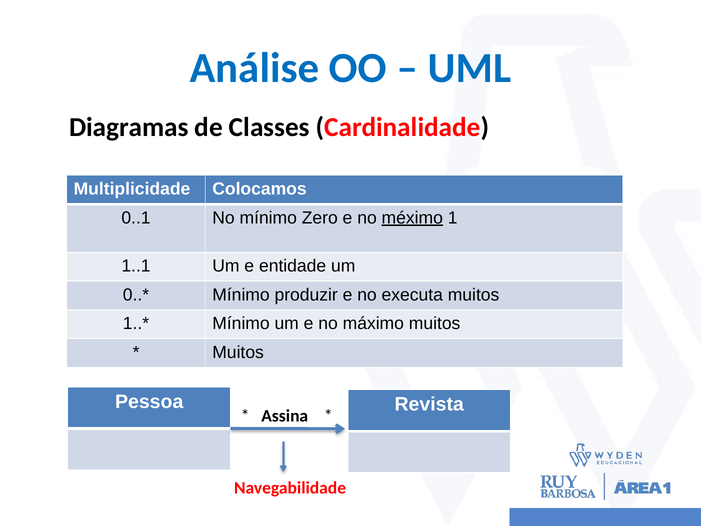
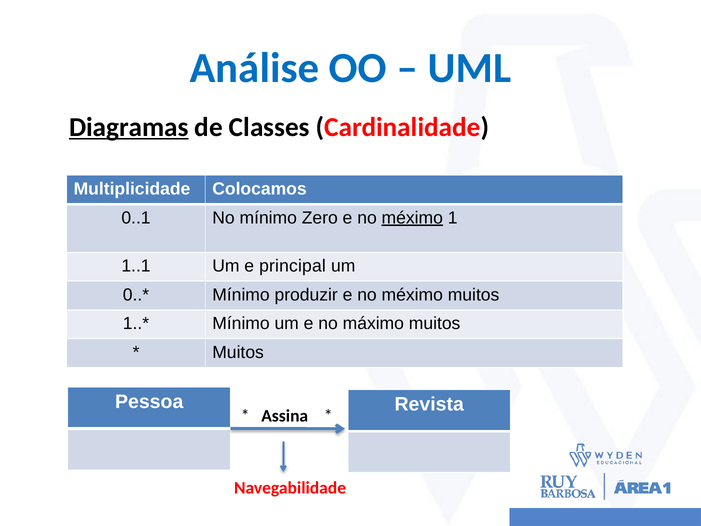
Diagramas underline: none -> present
entidade: entidade -> principal
executa at (412, 295): executa -> méximo
